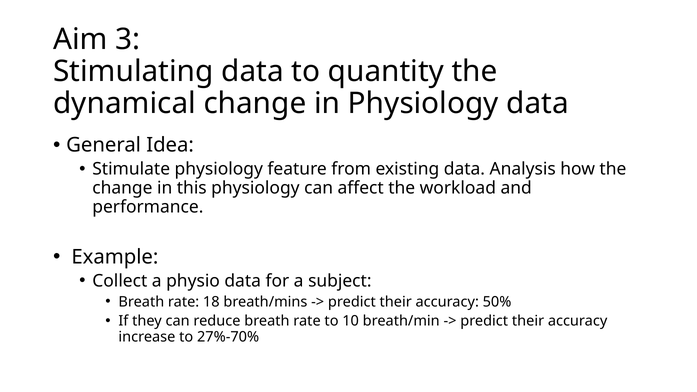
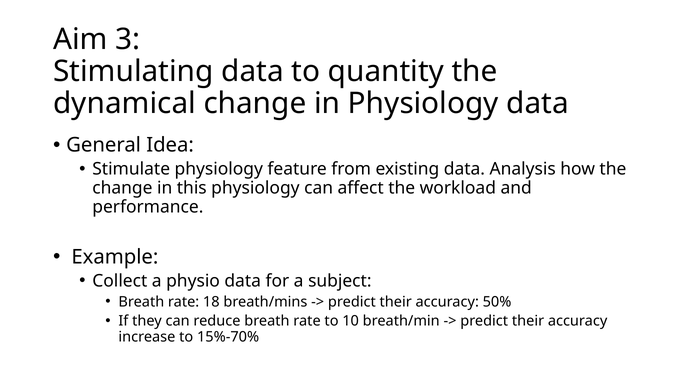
27%-70%: 27%-70% -> 15%-70%
